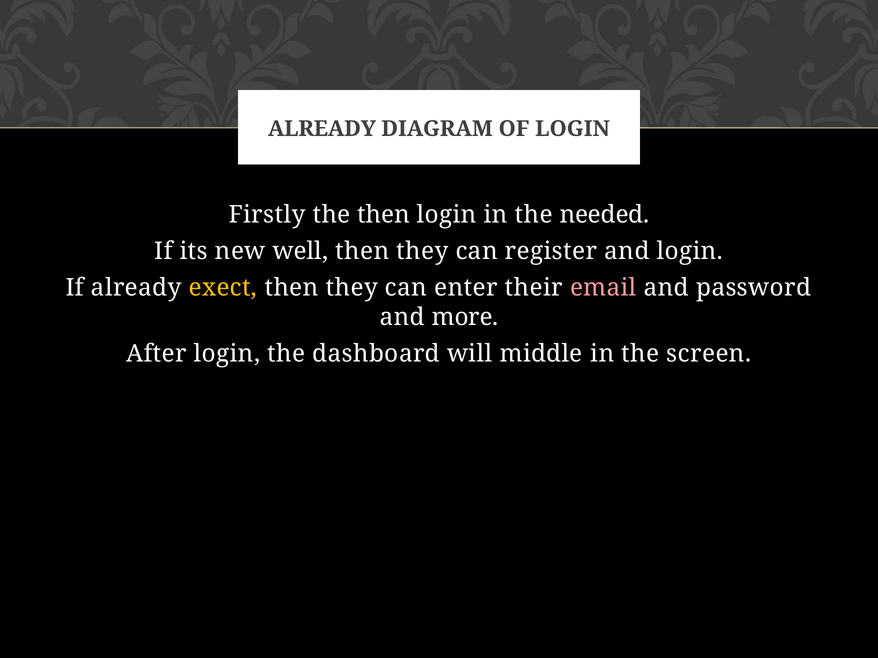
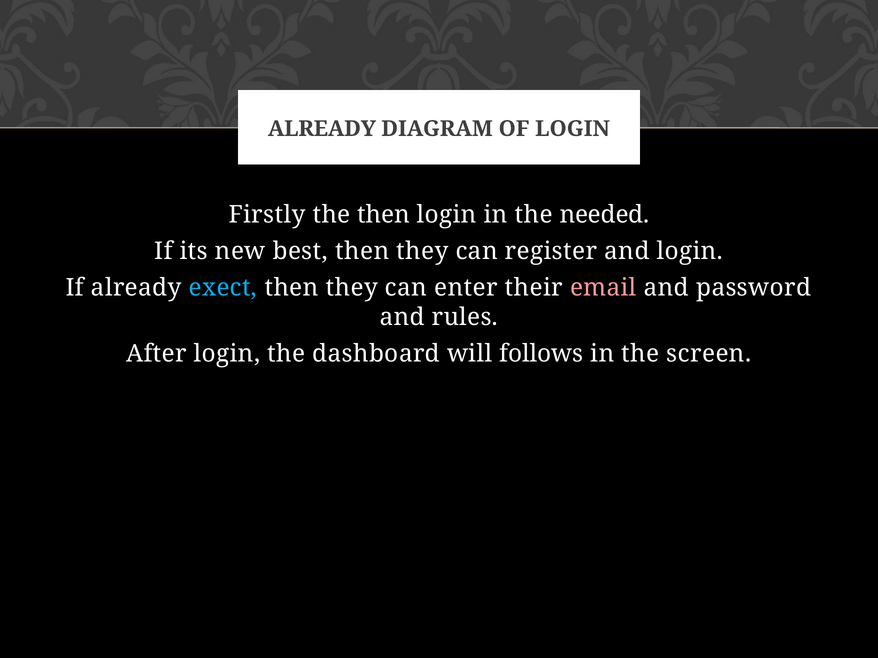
well: well -> best
exect colour: yellow -> light blue
more: more -> rules
middle: middle -> follows
